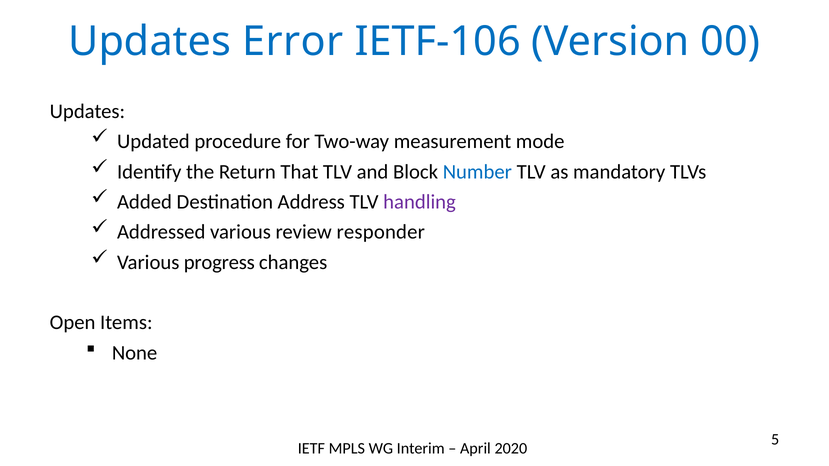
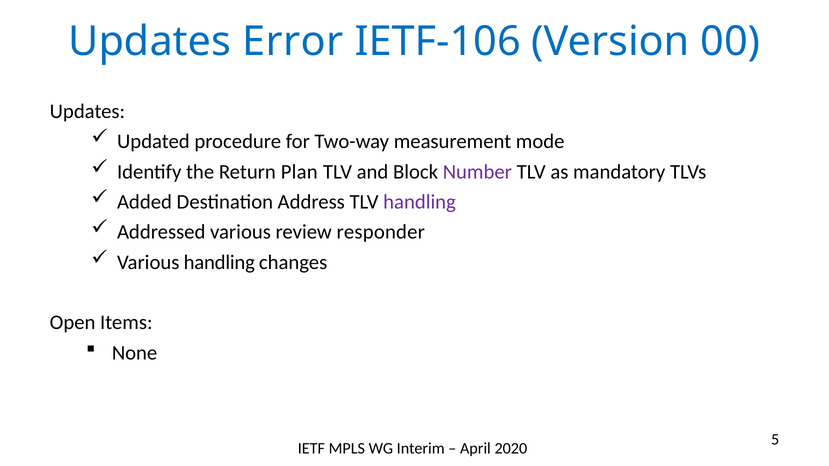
That: That -> Plan
Number colour: blue -> purple
Various progress: progress -> handling
